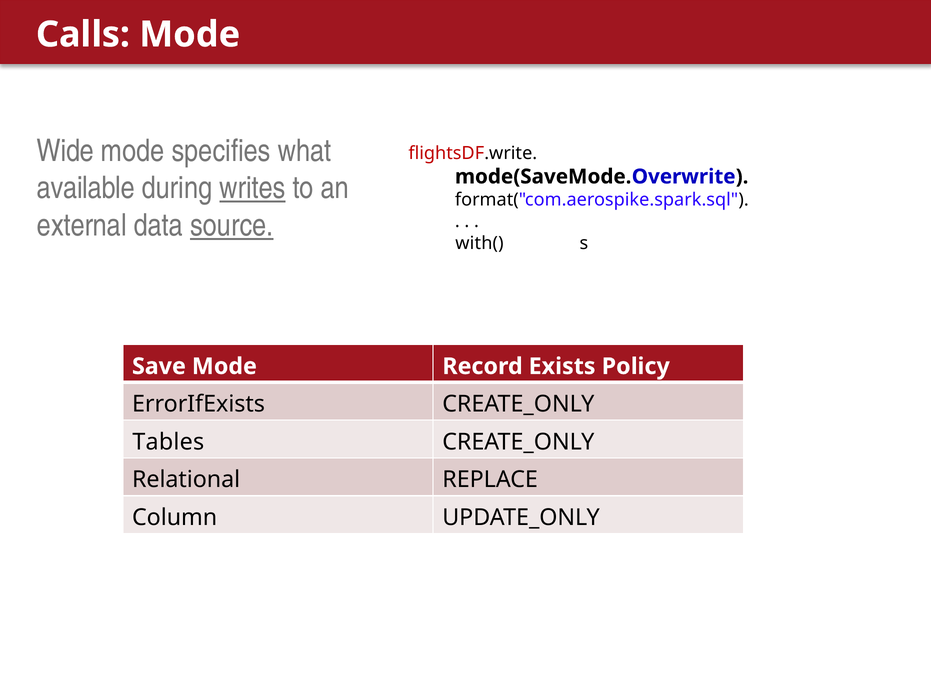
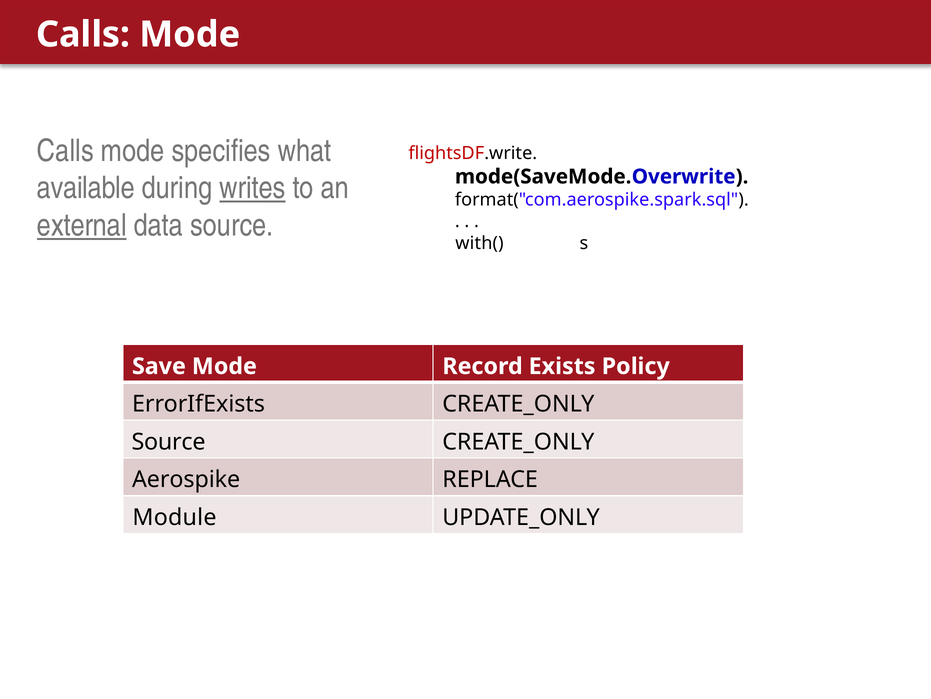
Wide at (66, 151): Wide -> Calls
external underline: none -> present
source at (232, 225) underline: present -> none
Tables at (168, 441): Tables -> Source
Relational: Relational -> Aerospike
Column: Column -> Module
